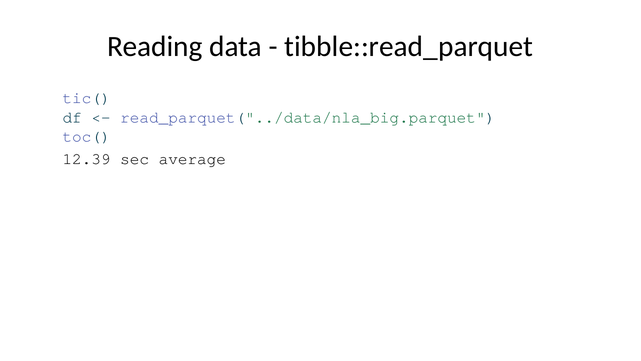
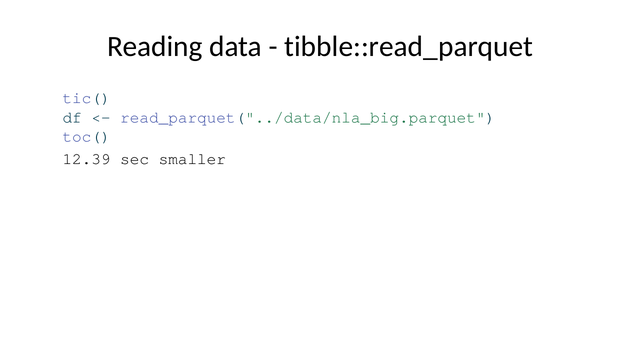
average: average -> smaller
